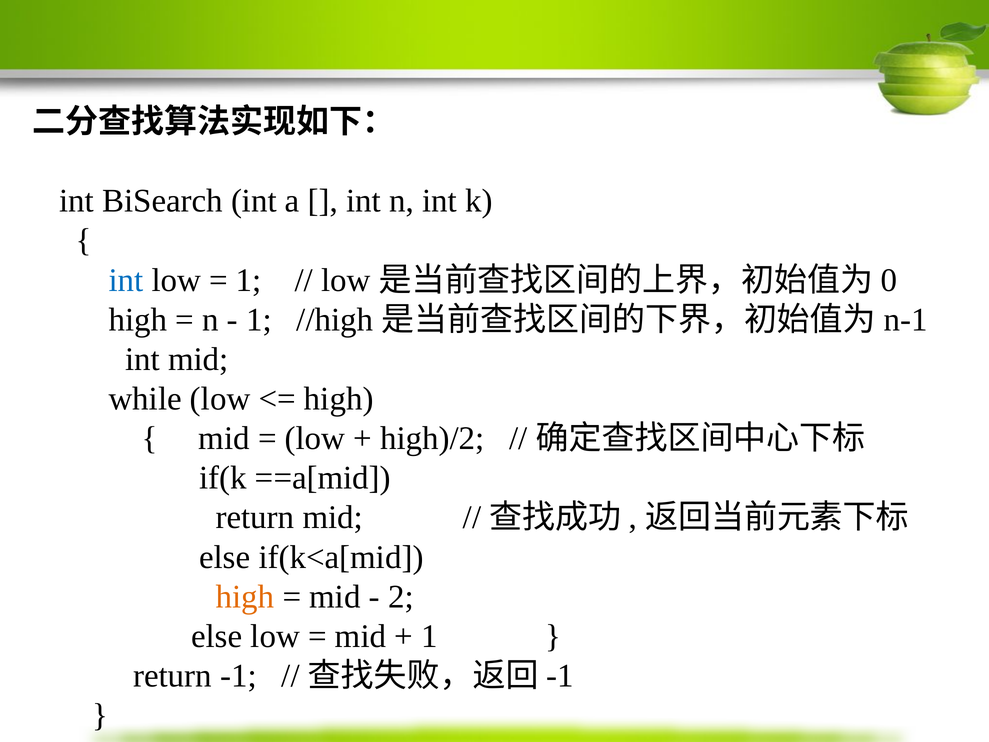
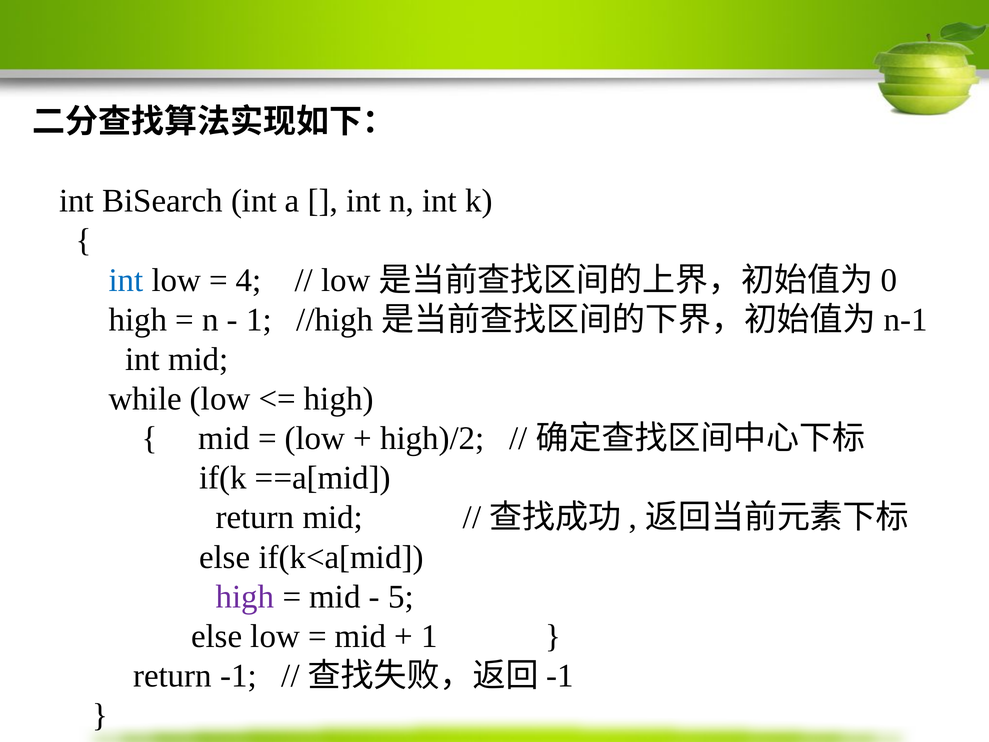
1 at (249, 280): 1 -> 4
high at (245, 597) colour: orange -> purple
2: 2 -> 5
